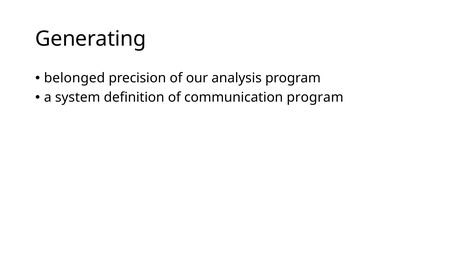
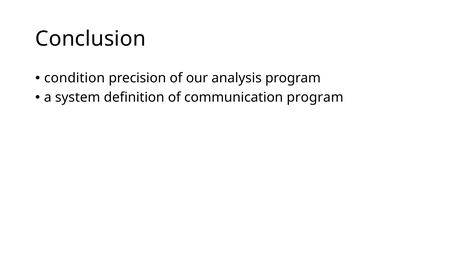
Generating: Generating -> Conclusion
belonged: belonged -> condition
